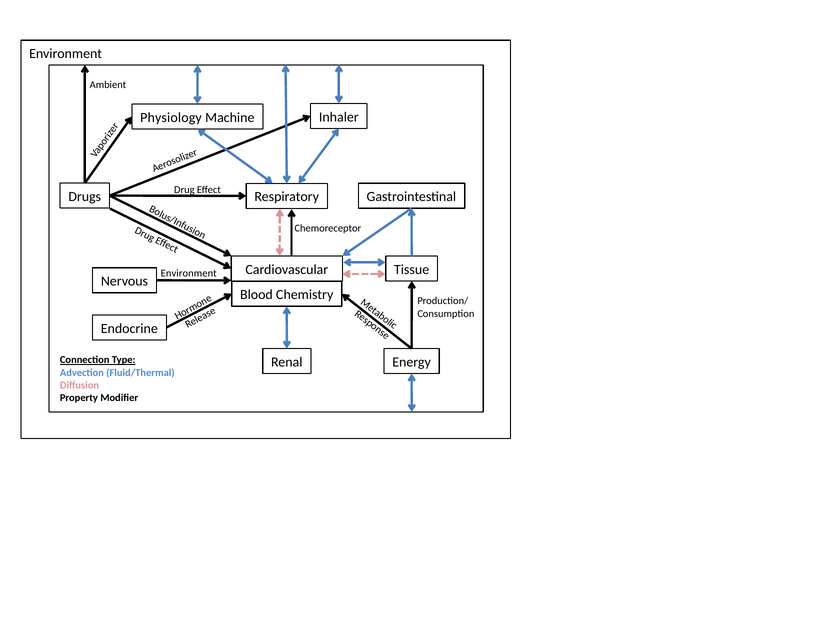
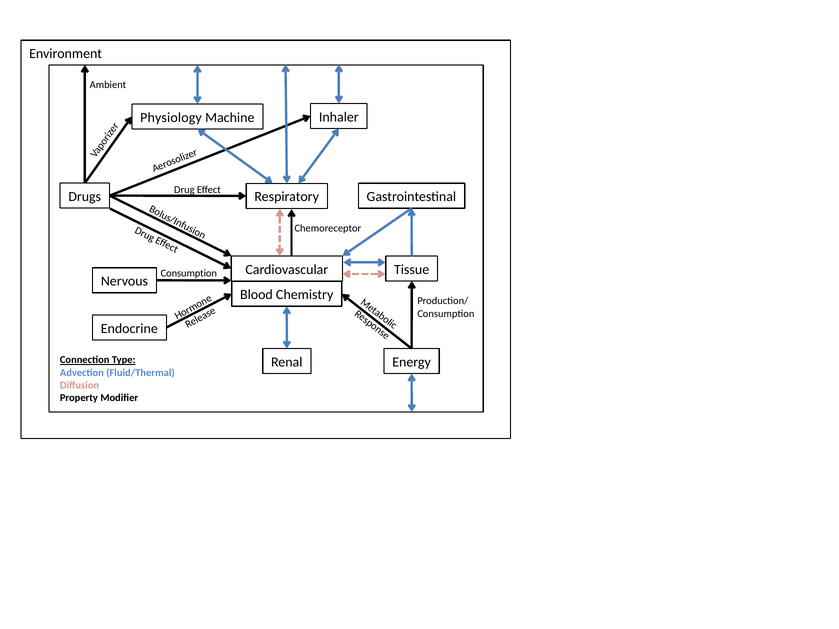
Environment at (189, 274): Environment -> Consumption
